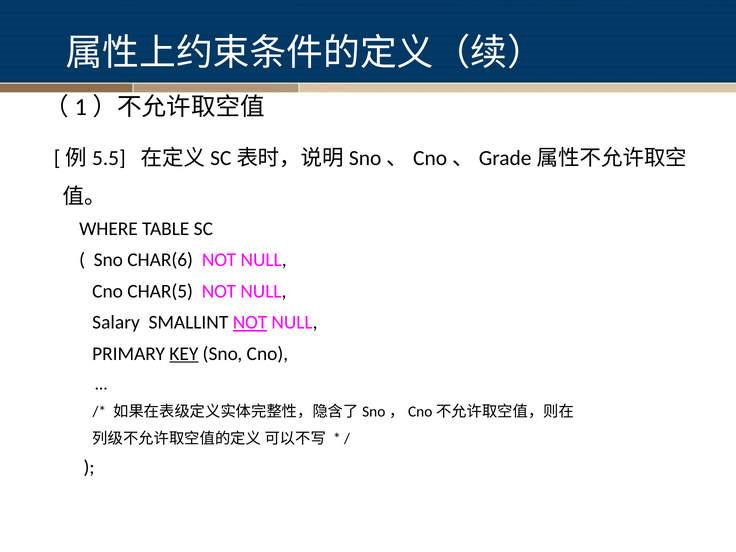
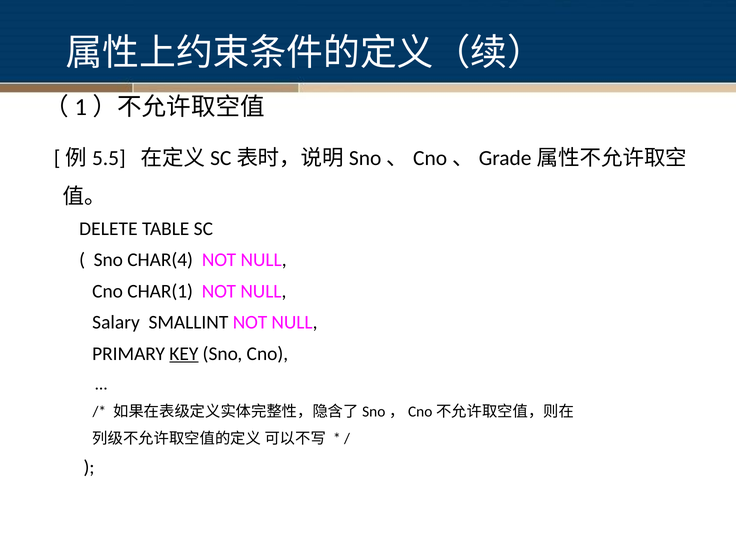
WHERE: WHERE -> DELETE
CHAR(6: CHAR(6 -> CHAR(4
CHAR(5: CHAR(5 -> CHAR(1
NOT at (250, 322) underline: present -> none
